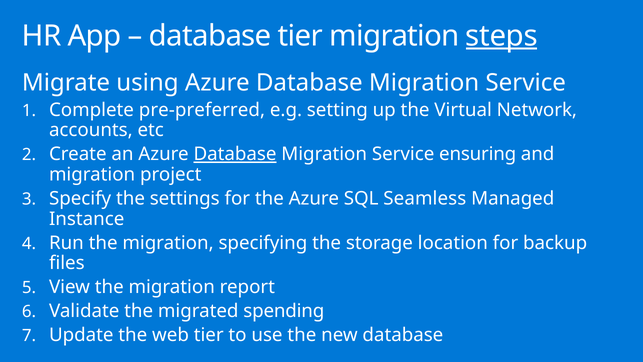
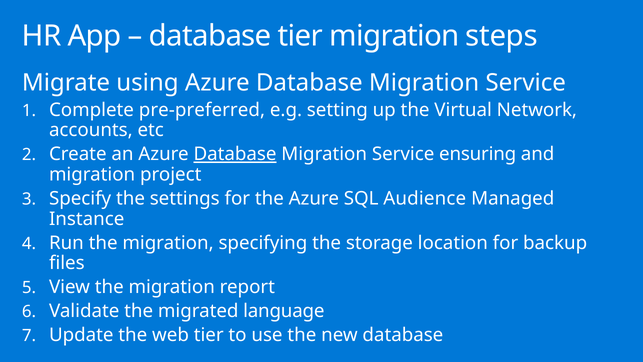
steps underline: present -> none
Seamless: Seamless -> Audience
spending: spending -> language
